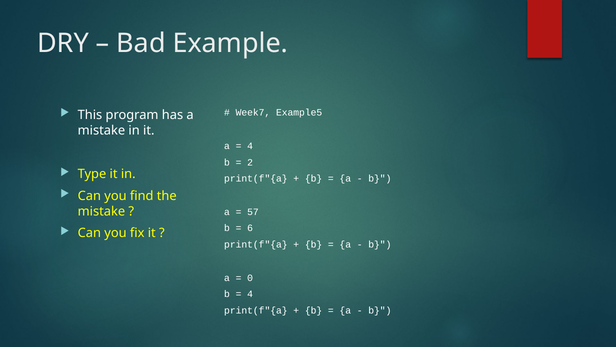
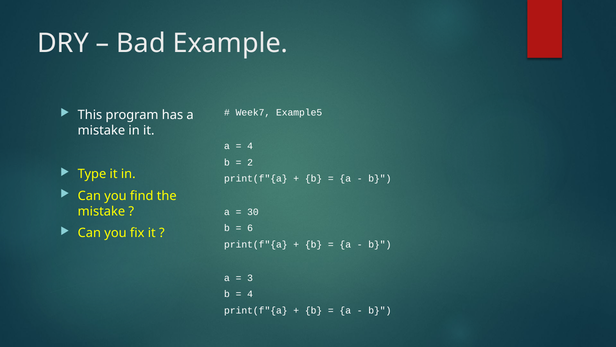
57: 57 -> 30
0: 0 -> 3
